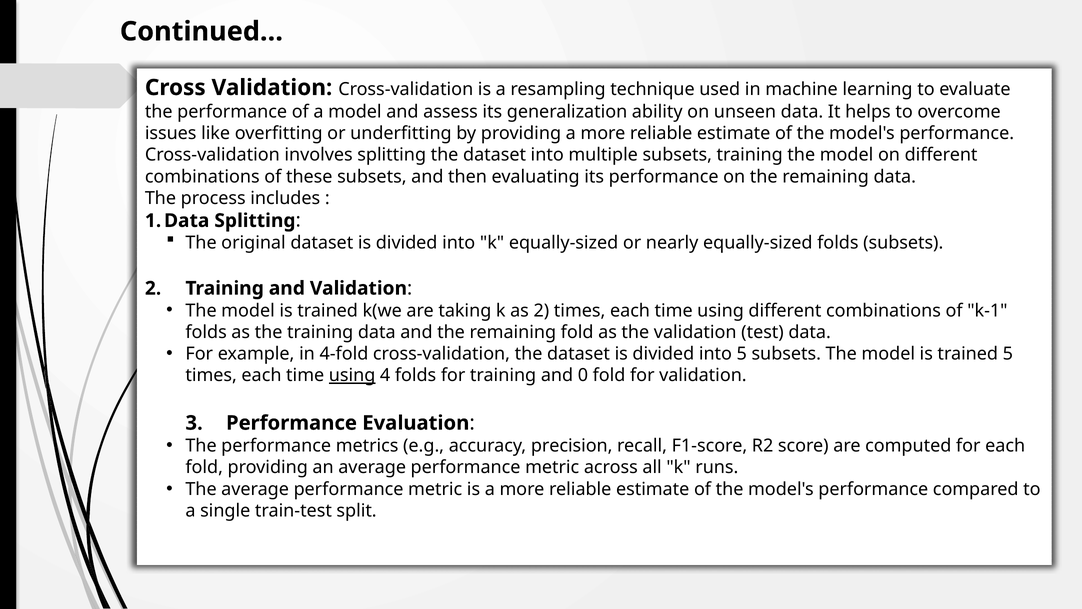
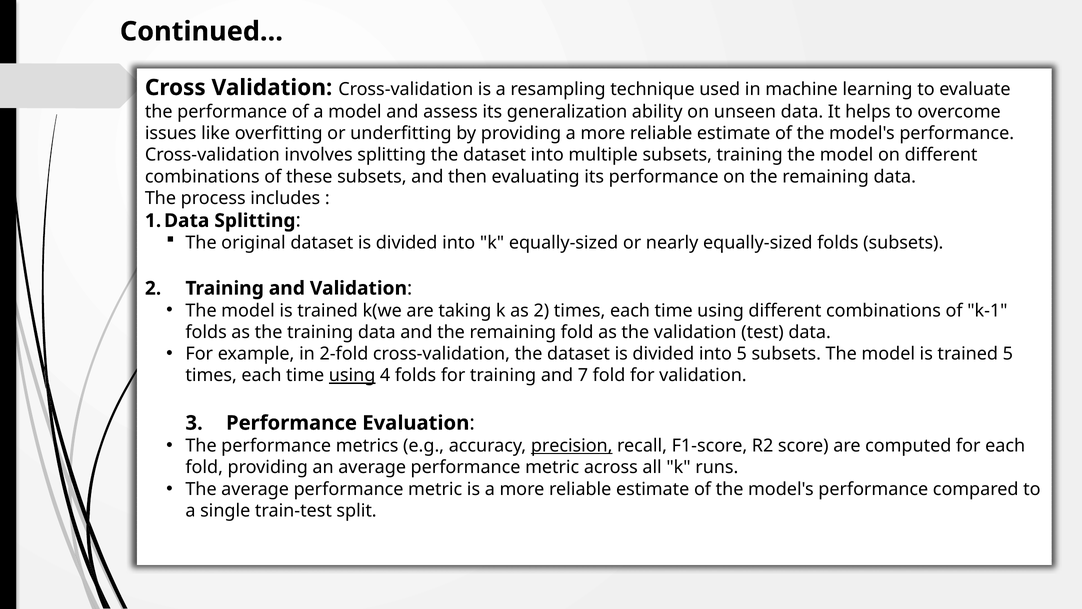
4-fold: 4-fold -> 2-fold
0: 0 -> 7
precision underline: none -> present
